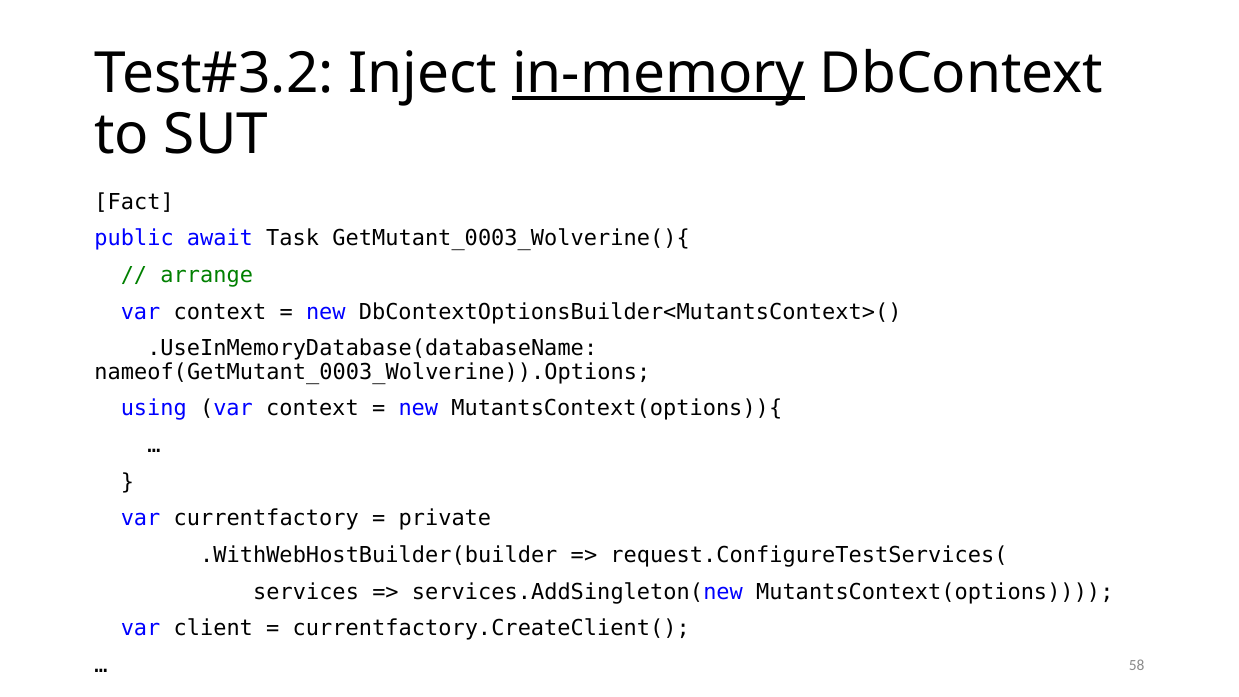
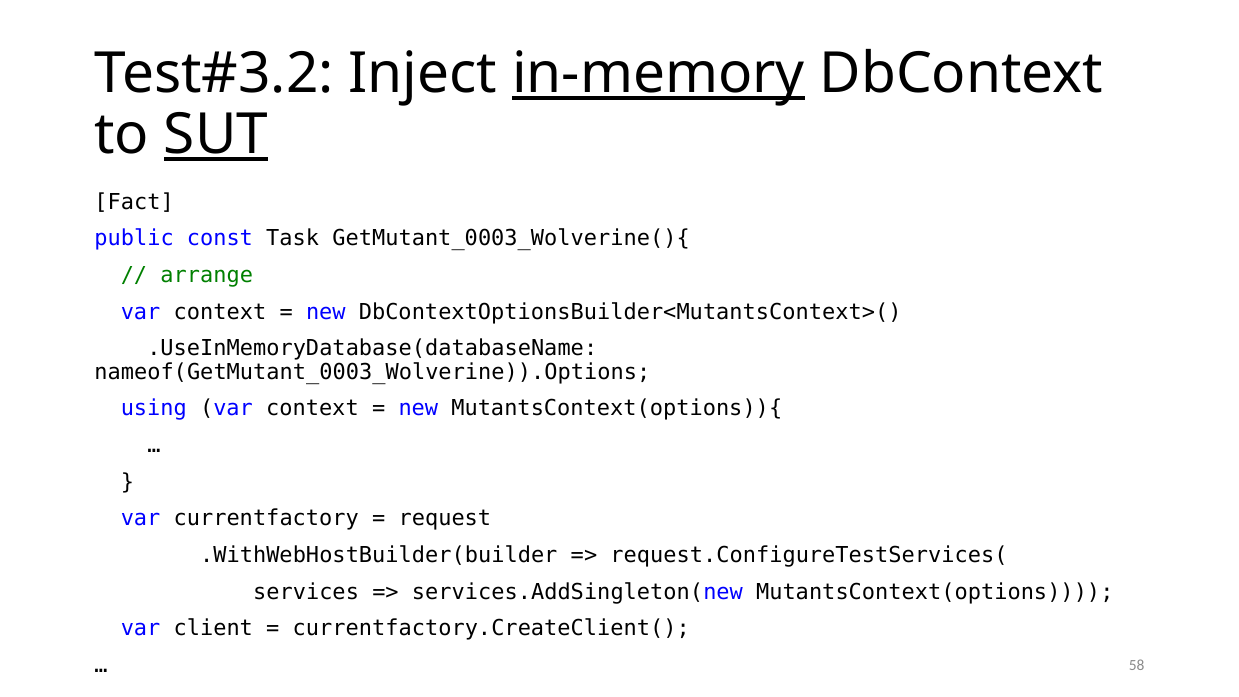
SUT underline: none -> present
await: await -> const
private: private -> request
